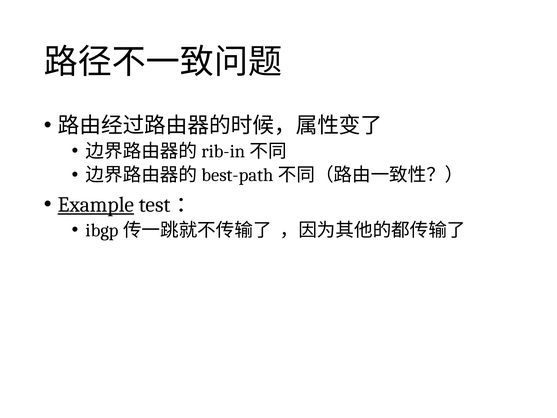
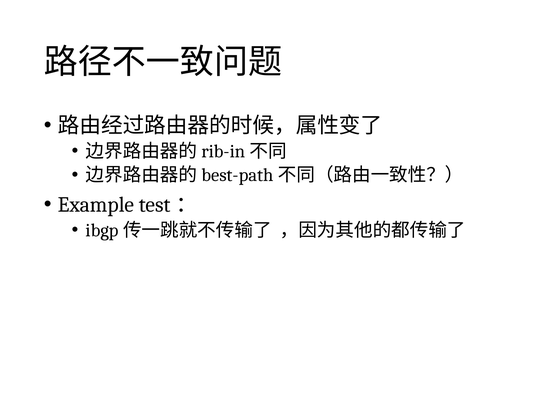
Example underline: present -> none
